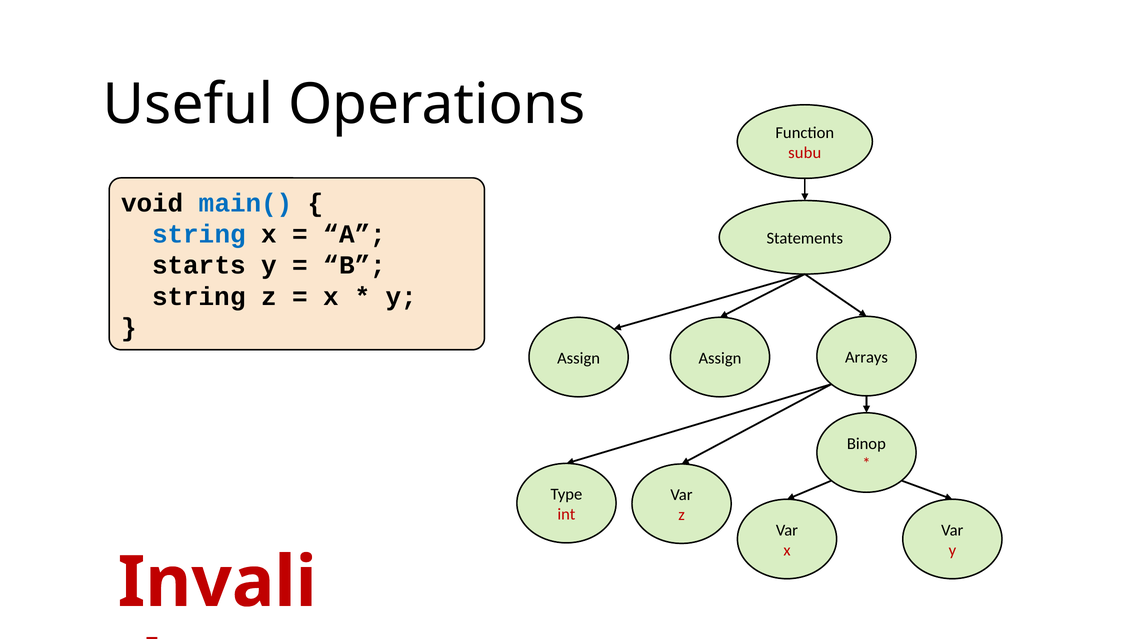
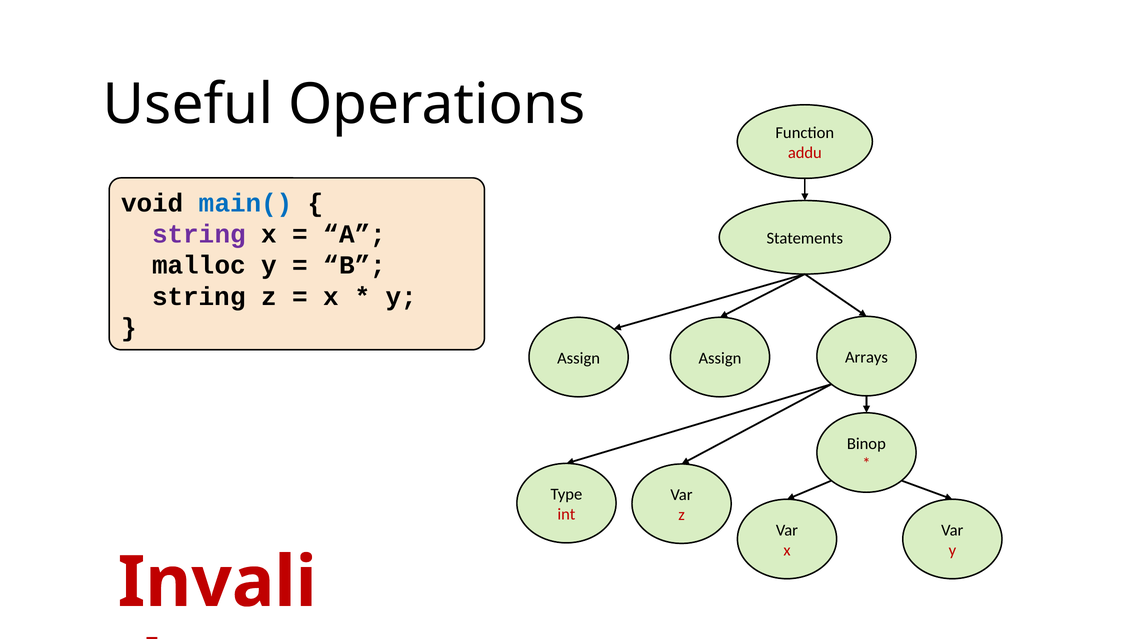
subu: subu -> addu
string at (199, 234) colour: blue -> purple
starts: starts -> malloc
